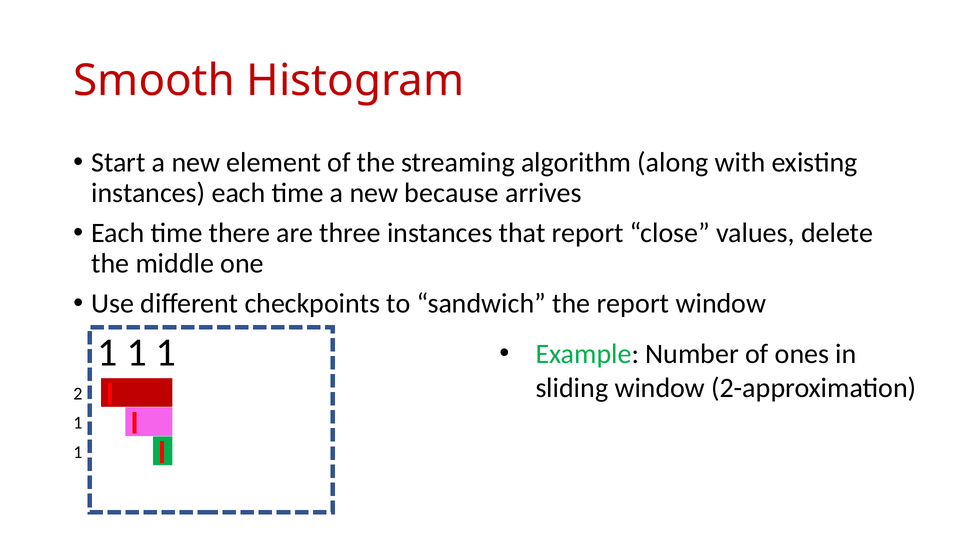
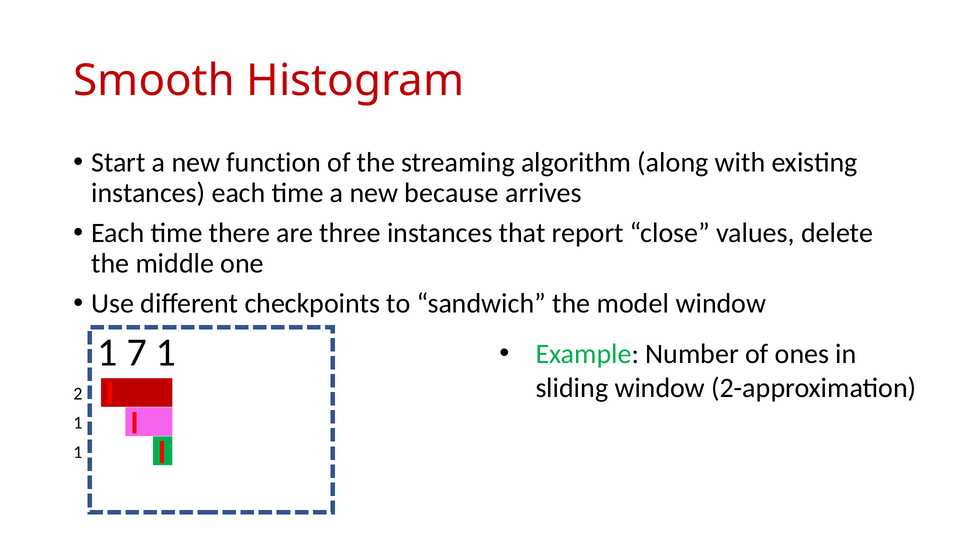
element: element -> function
the report: report -> model
1 at (137, 352): 1 -> 7
